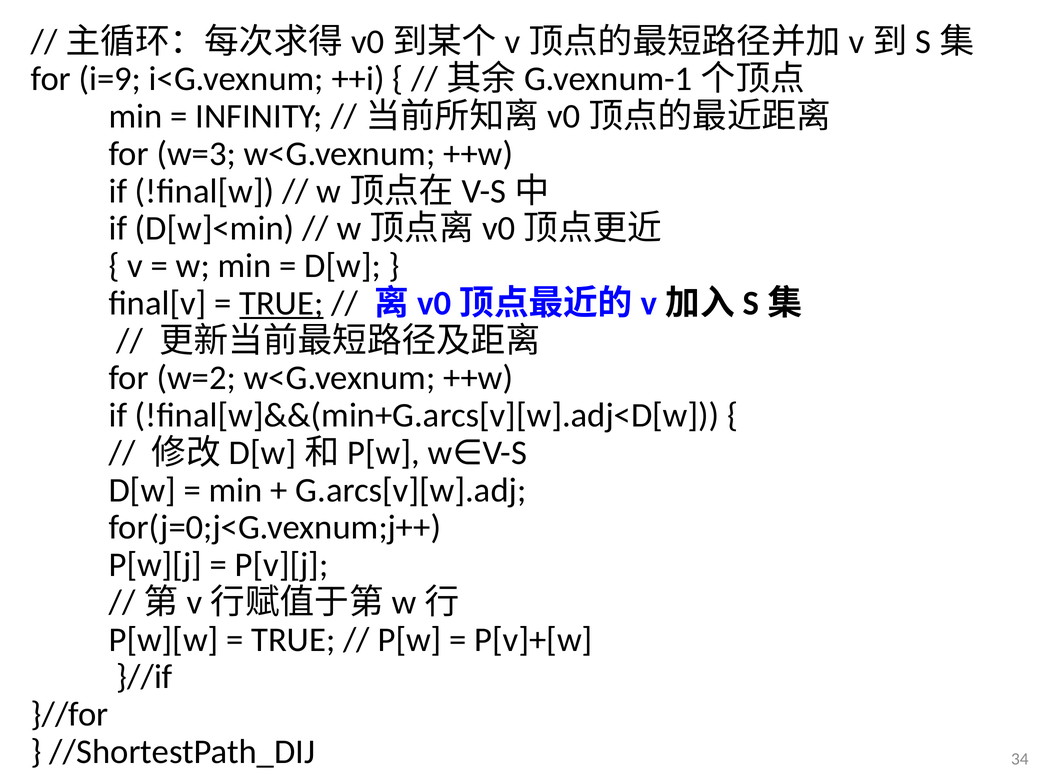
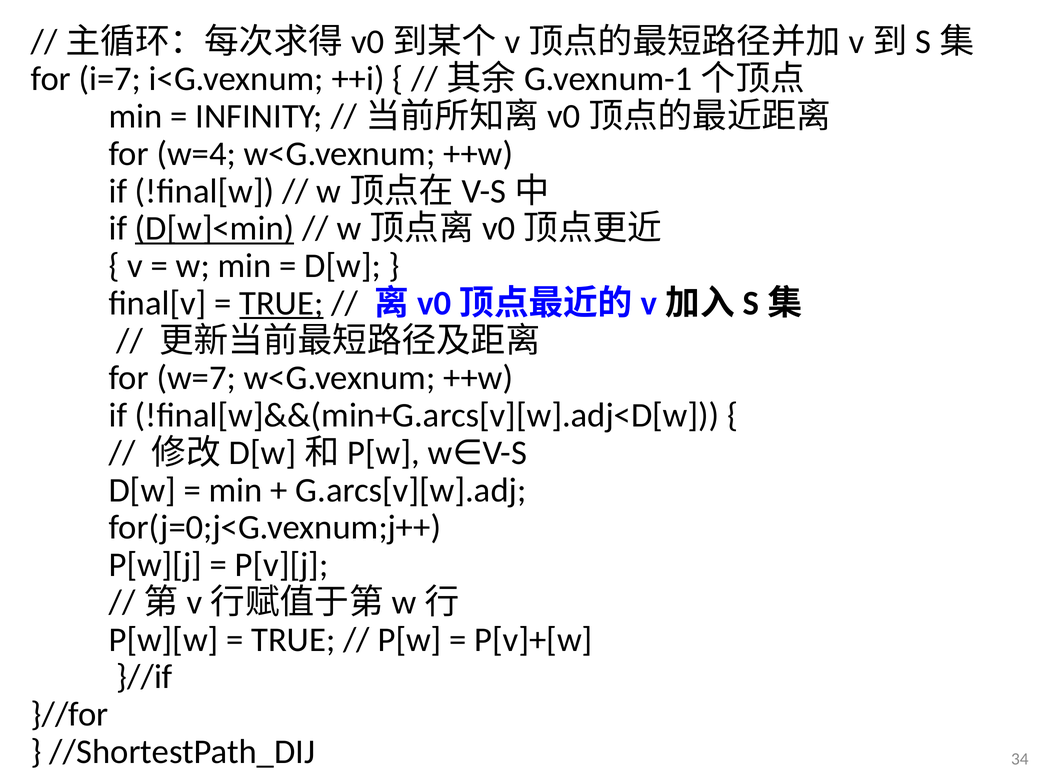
i=9: i=9 -> i=7
w=3: w=3 -> w=4
D[w]<min underline: none -> present
w=2: w=2 -> w=7
